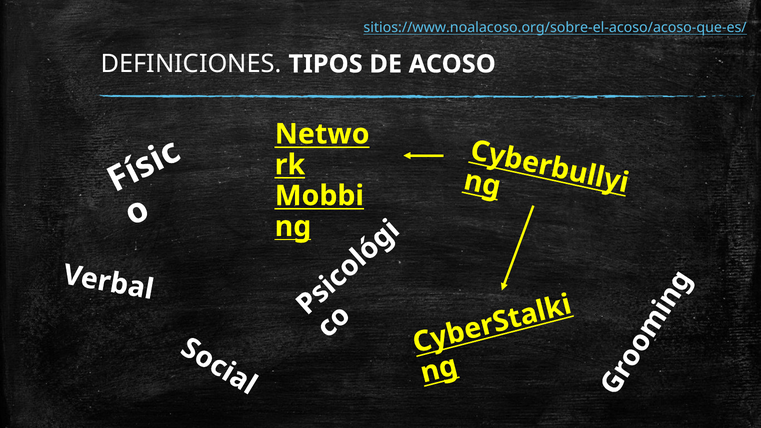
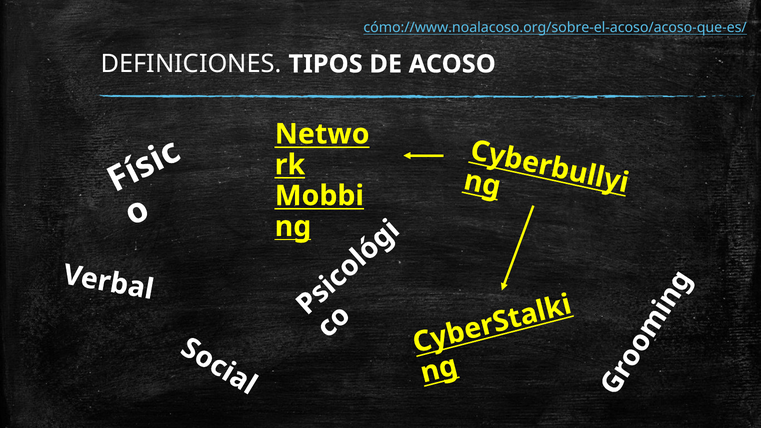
sitios://www.noalacoso.org/sobre-el-acoso/acoso-que-es/: sitios://www.noalacoso.org/sobre-el-acoso/acoso-que-es/ -> cómo://www.noalacoso.org/sobre-el-acoso/acoso-que-es/
